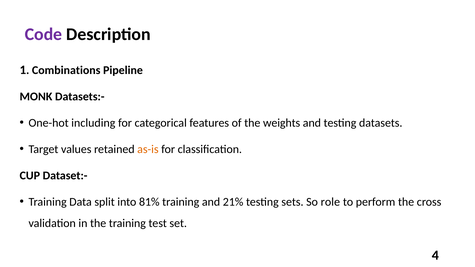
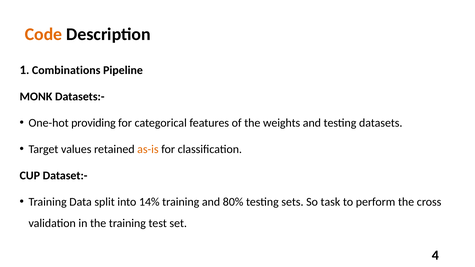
Code colour: purple -> orange
including: including -> providing
81%: 81% -> 14%
21%: 21% -> 80%
role: role -> task
